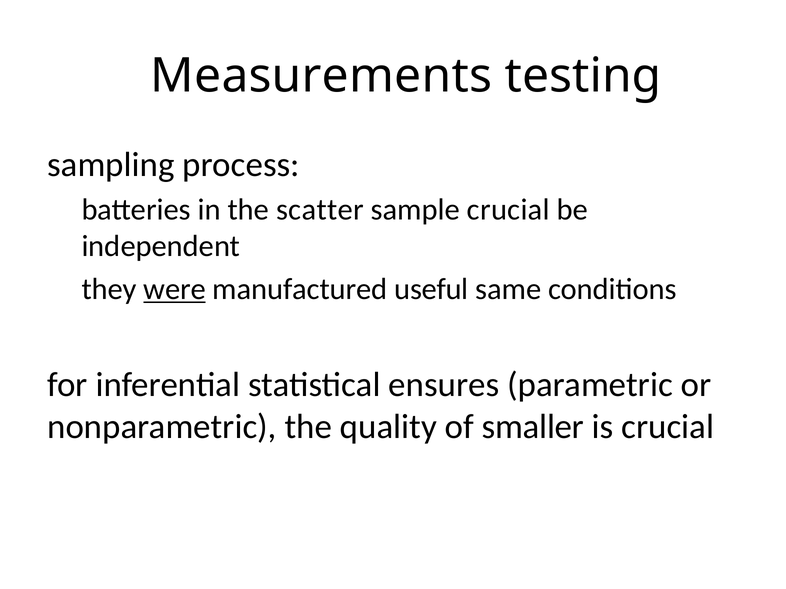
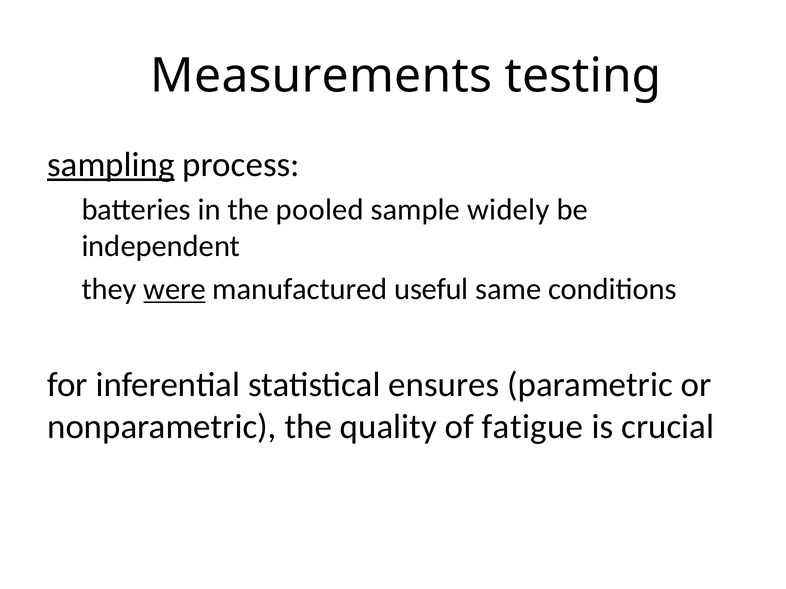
sampling underline: none -> present
scatter: scatter -> pooled
sample crucial: crucial -> widely
smaller: smaller -> fatigue
